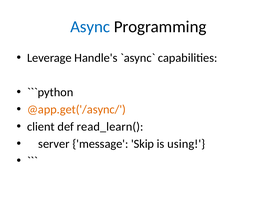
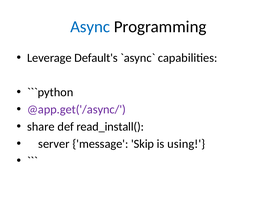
Handle's: Handle's -> Default's
@app.get('/async/ colour: orange -> purple
client: client -> share
read_learn(: read_learn( -> read_install(
